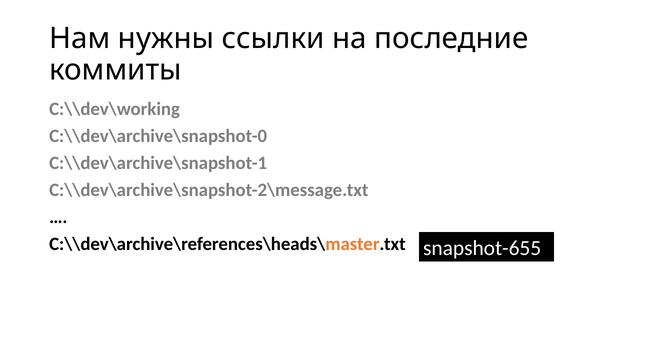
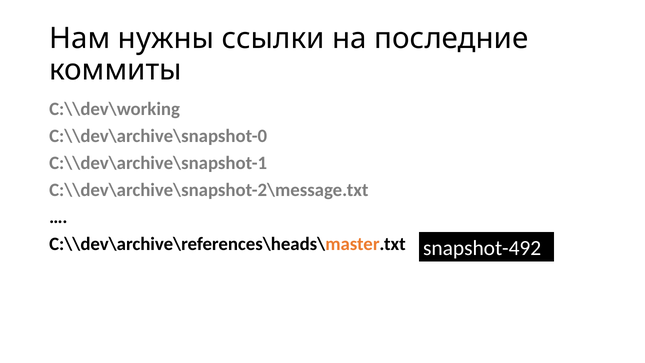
snapshot-655: snapshot-655 -> snapshot-492
